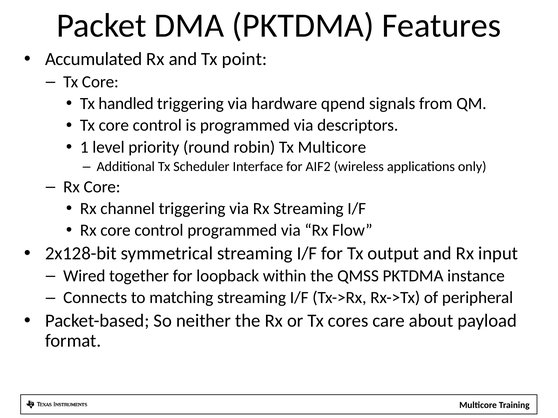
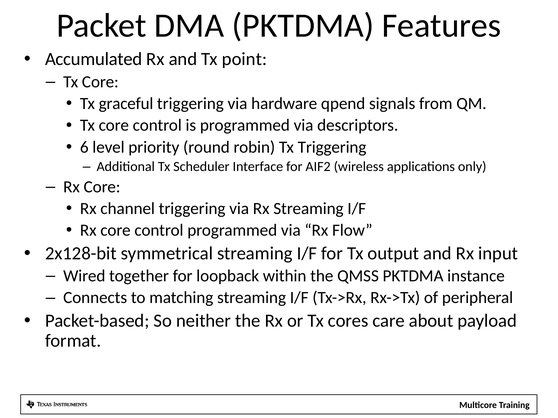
handled: handled -> graceful
1: 1 -> 6
Tx Multicore: Multicore -> Triggering
